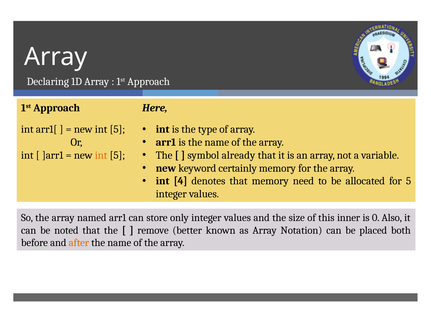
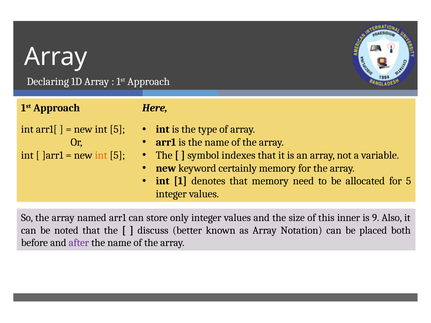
already: already -> indexes
4: 4 -> 1
0: 0 -> 9
remove: remove -> discuss
after colour: orange -> purple
